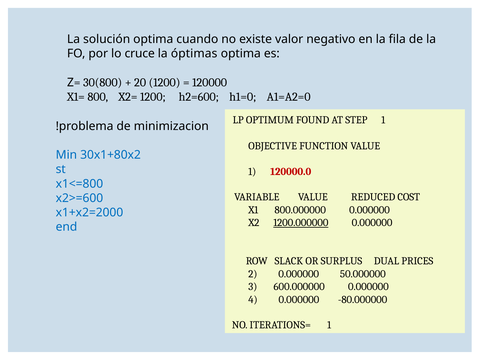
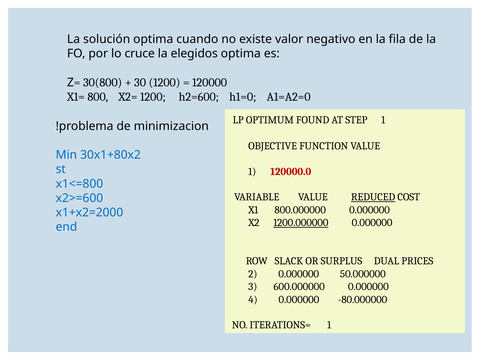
óptimas: óptimas -> elegidos
20: 20 -> 30
REDUCED underline: none -> present
